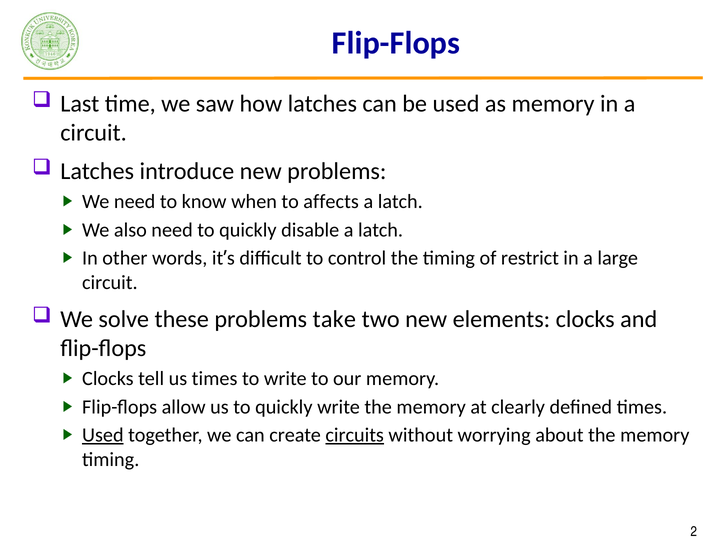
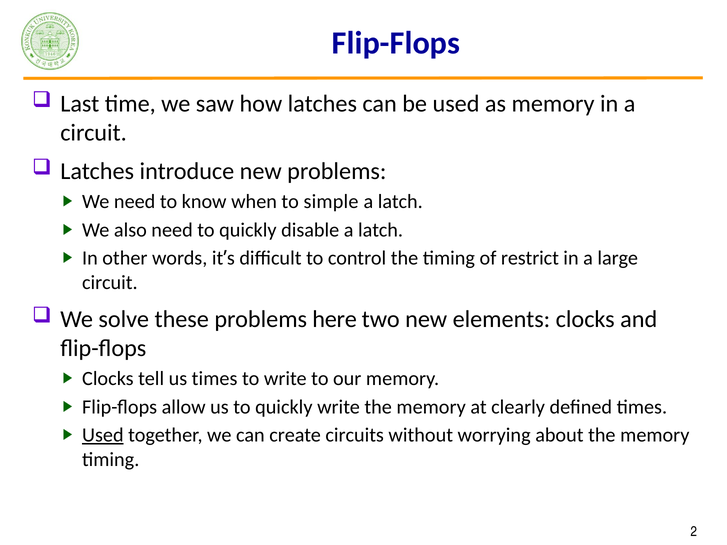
affects: affects -> simple
take: take -> here
circuits underline: present -> none
